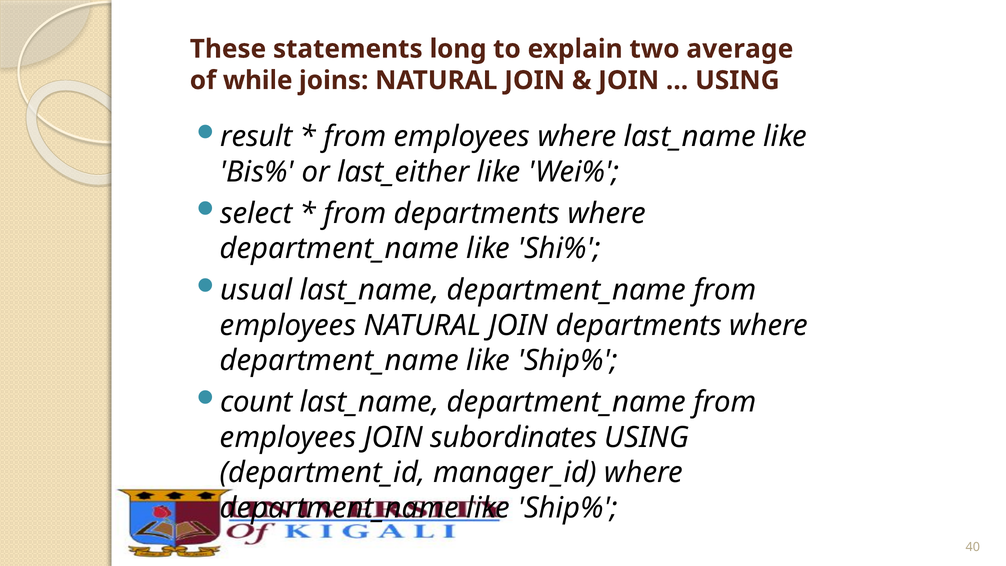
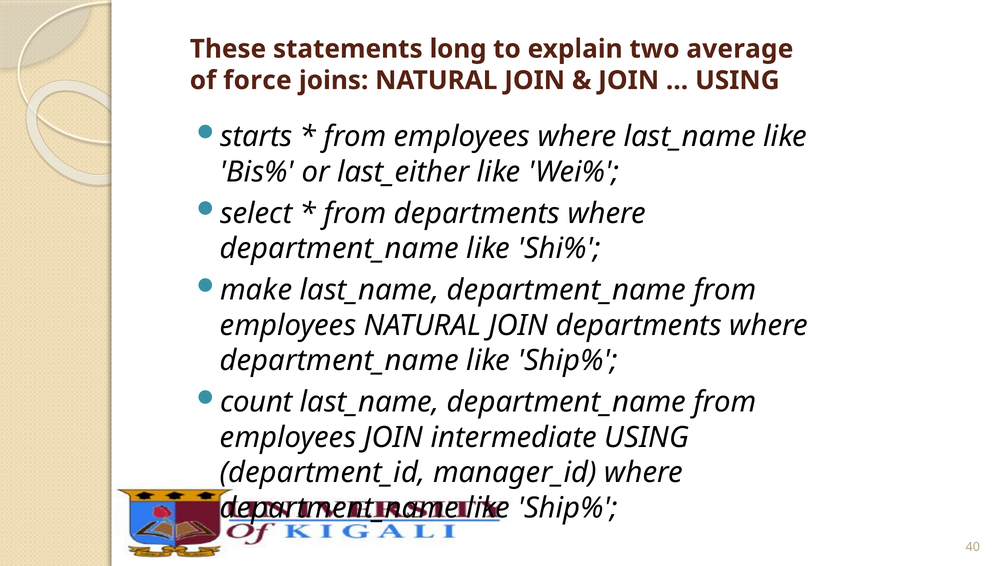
while: while -> force
result: result -> starts
usual: usual -> make
subordinates: subordinates -> intermediate
